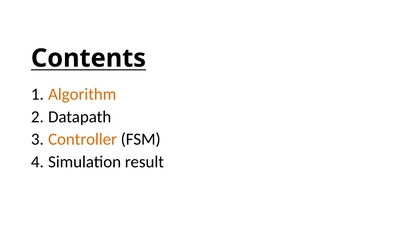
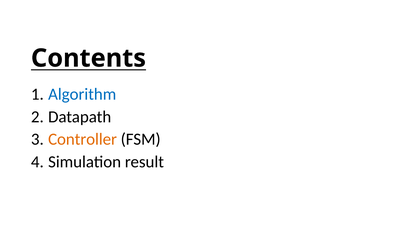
Algorithm colour: orange -> blue
